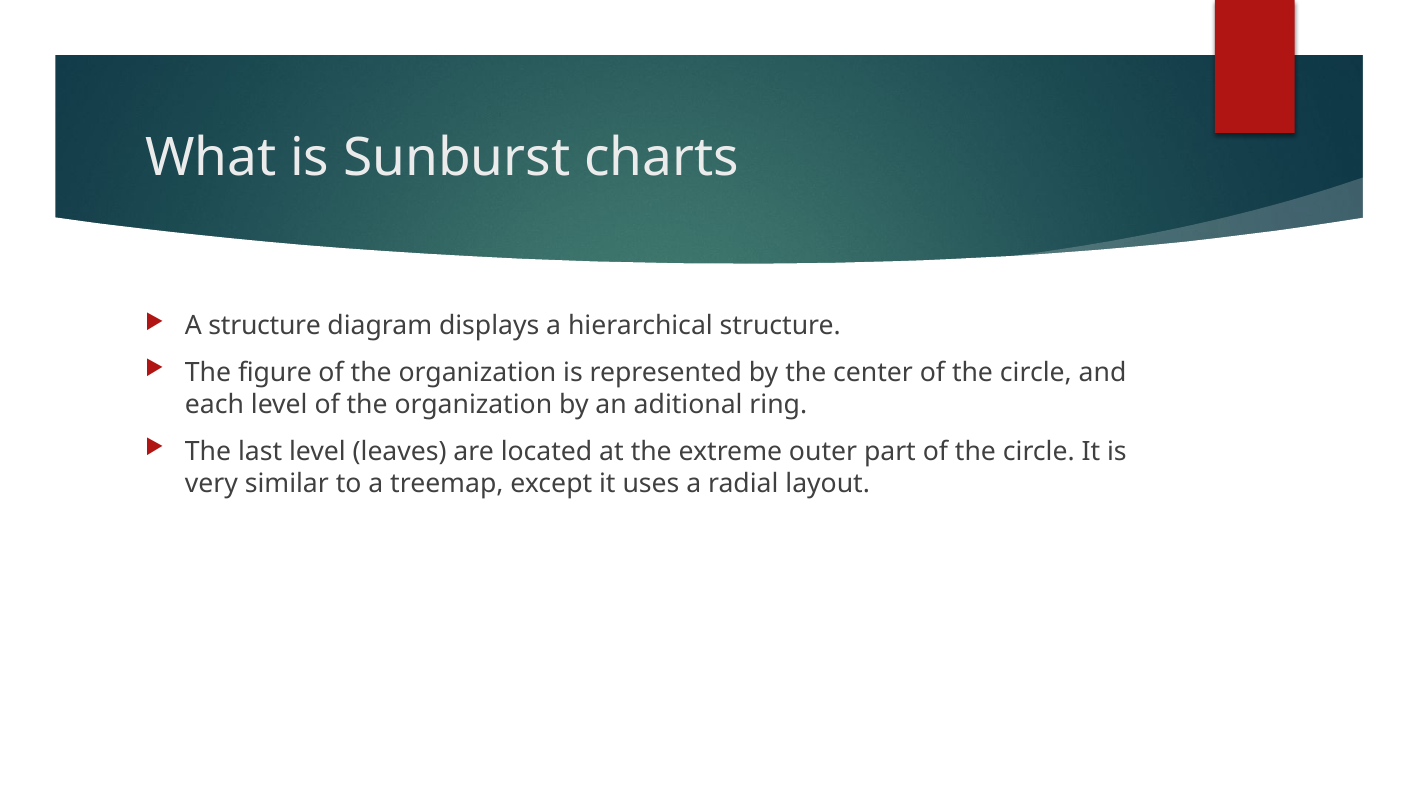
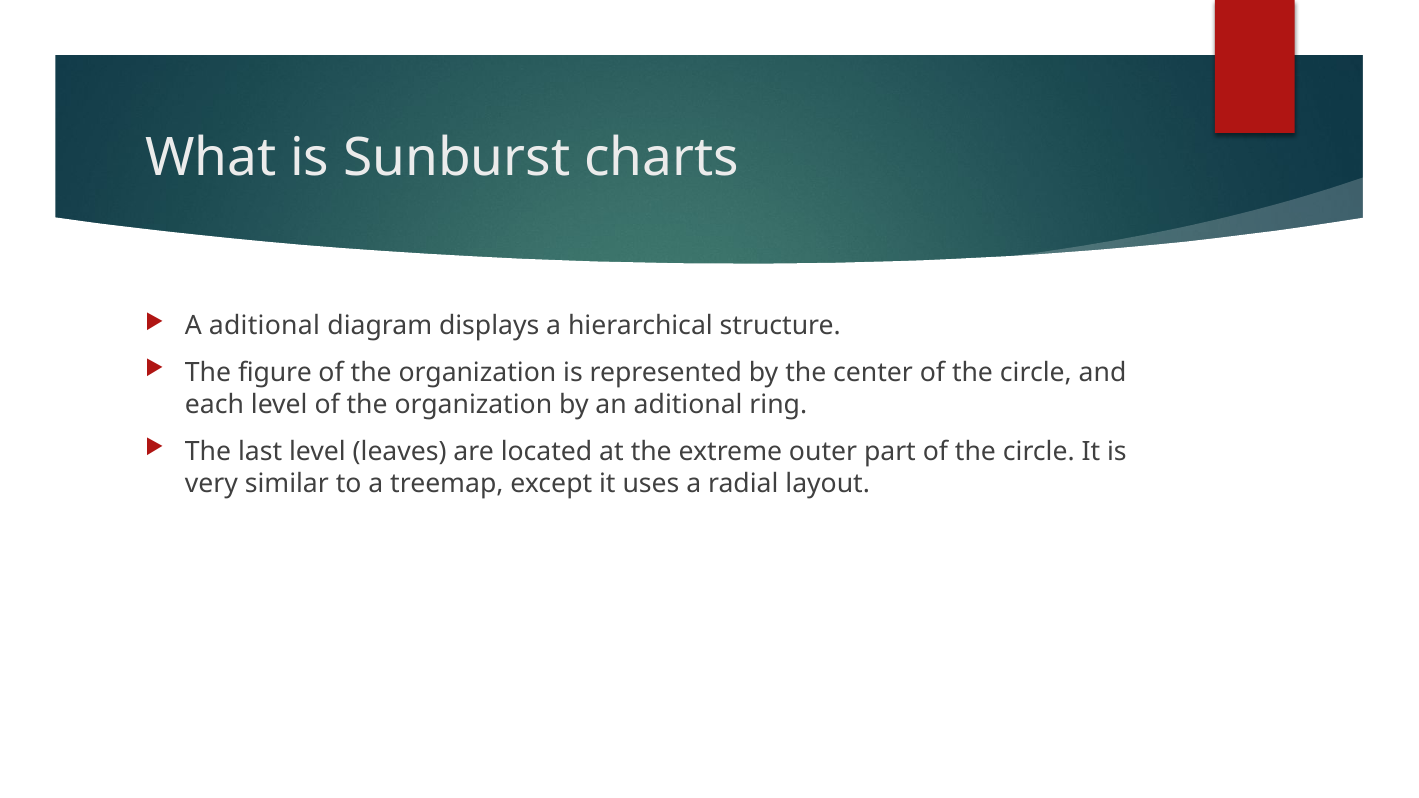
A structure: structure -> aditional
